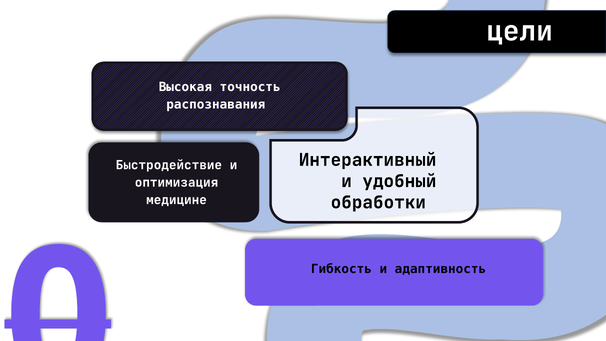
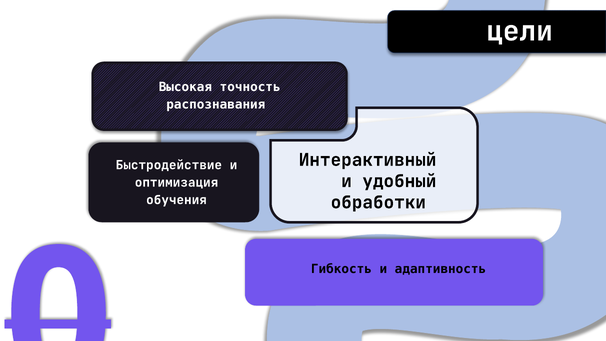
медицине: медицине -> обучения
